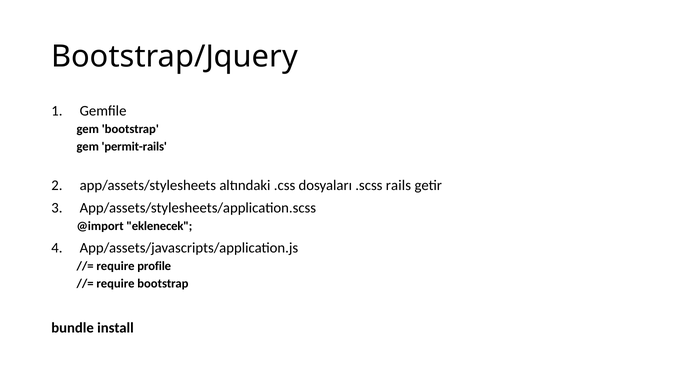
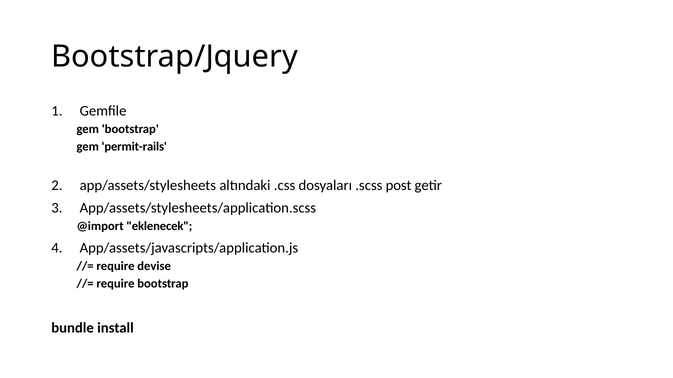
rails: rails -> post
profile: profile -> devise
